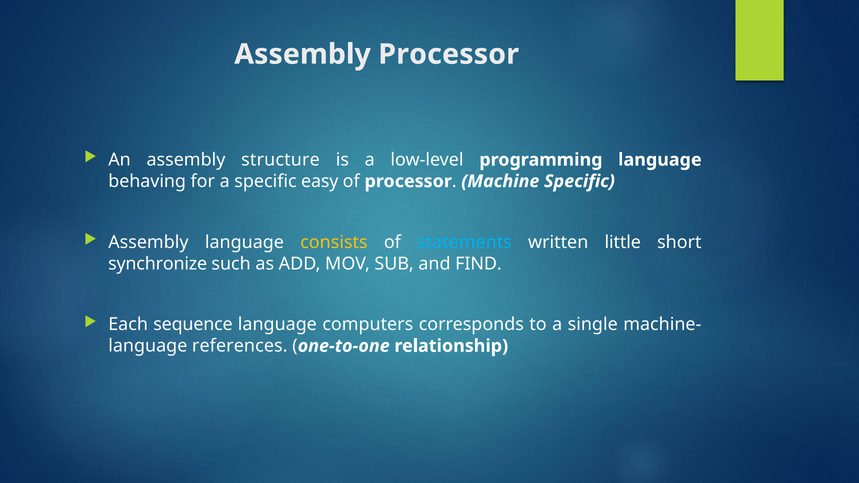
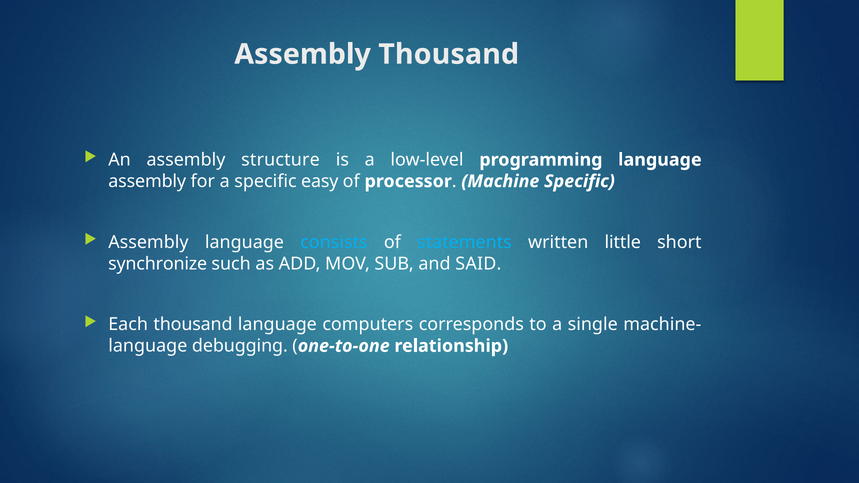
Assembly Processor: Processor -> Thousand
behaving at (147, 181): behaving -> assembly
consists colour: yellow -> light blue
FIND: FIND -> SAID
Each sequence: sequence -> thousand
references: references -> debugging
